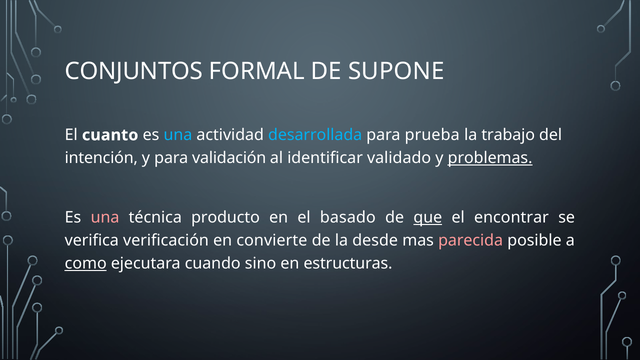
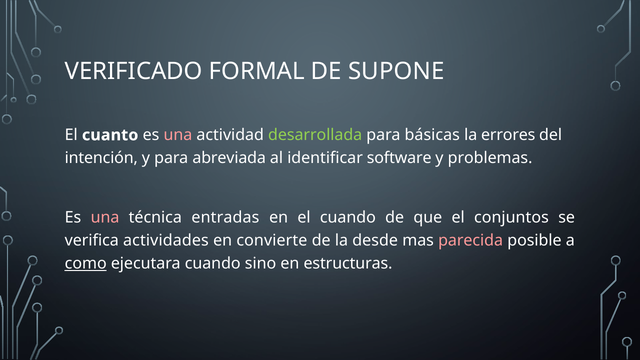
CONJUNTOS: CONJUNTOS -> VERIFICADO
una at (178, 135) colour: light blue -> pink
desarrollada colour: light blue -> light green
prueba: prueba -> básicas
trabajo: trabajo -> errores
validación: validación -> abreviada
validado: validado -> software
problemas underline: present -> none
producto: producto -> entradas
el basado: basado -> cuando
que underline: present -> none
encontrar: encontrar -> conjuntos
verificación: verificación -> actividades
